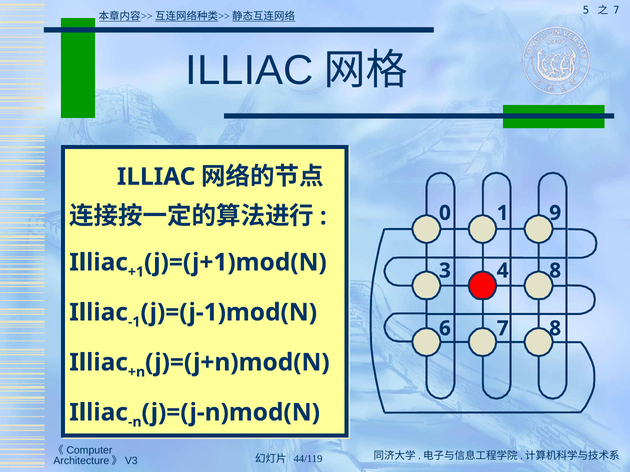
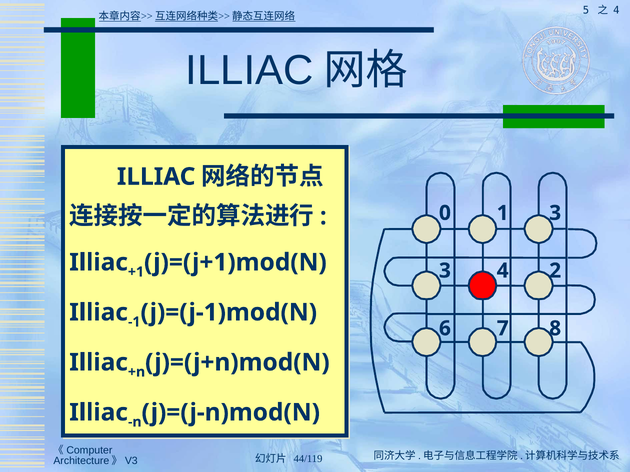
7 at (616, 10): 7 -> 4
0 9: 9 -> 3
4 8: 8 -> 2
